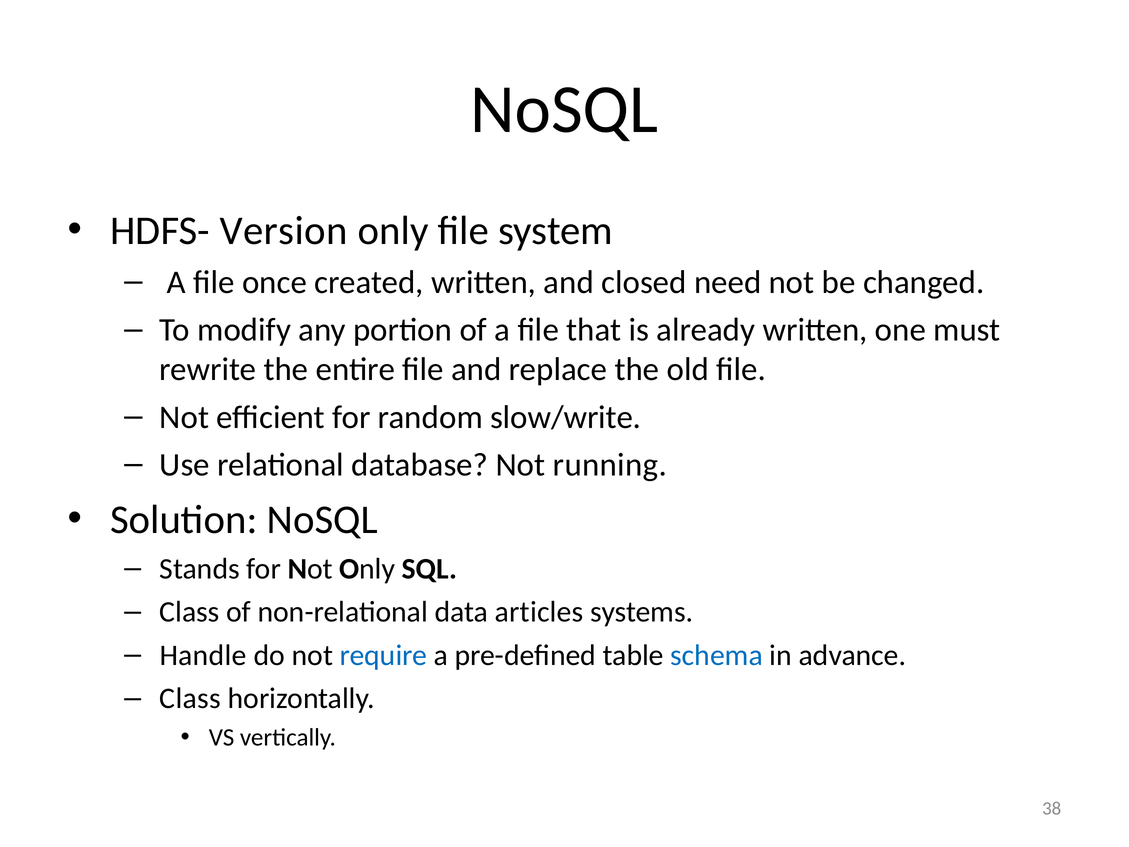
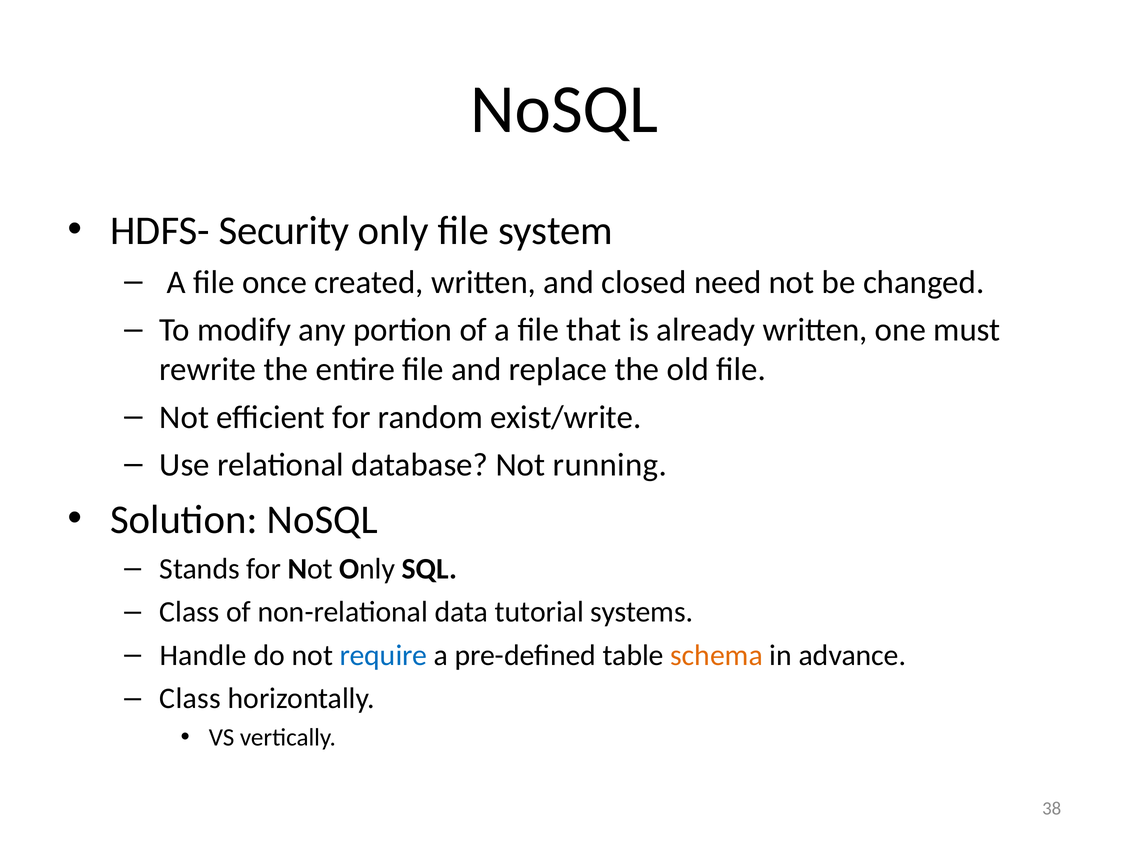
Version: Version -> Security
slow/write: slow/write -> exist/write
articles: articles -> tutorial
schema colour: blue -> orange
